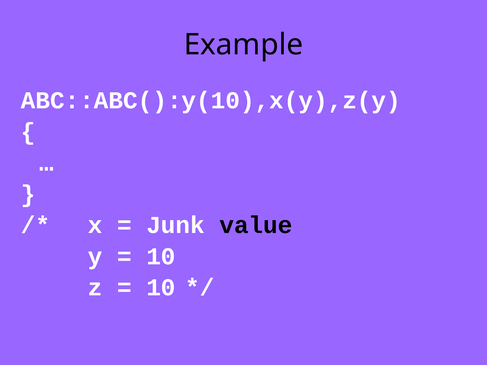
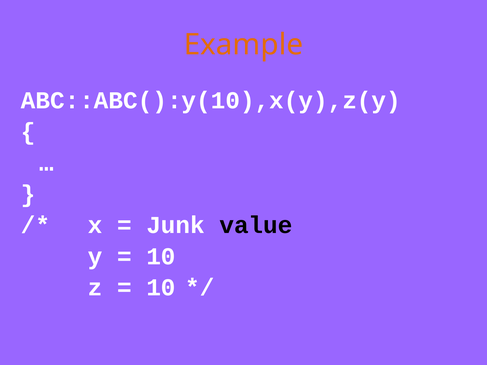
Example colour: black -> orange
